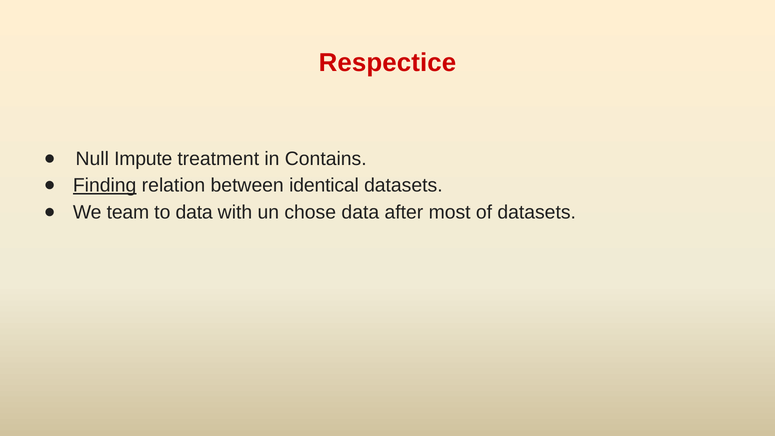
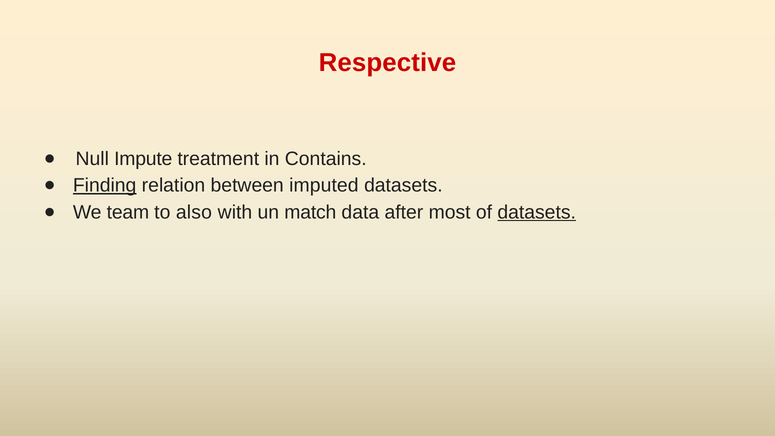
Respectice: Respectice -> Respective
identical: identical -> imputed
to data: data -> also
chose: chose -> match
datasets at (537, 212) underline: none -> present
